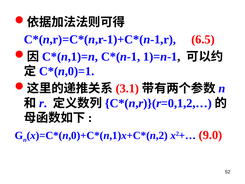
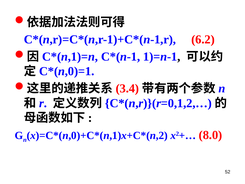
6.5: 6.5 -> 6.2
3.1: 3.1 -> 3.4
9.0: 9.0 -> 8.0
